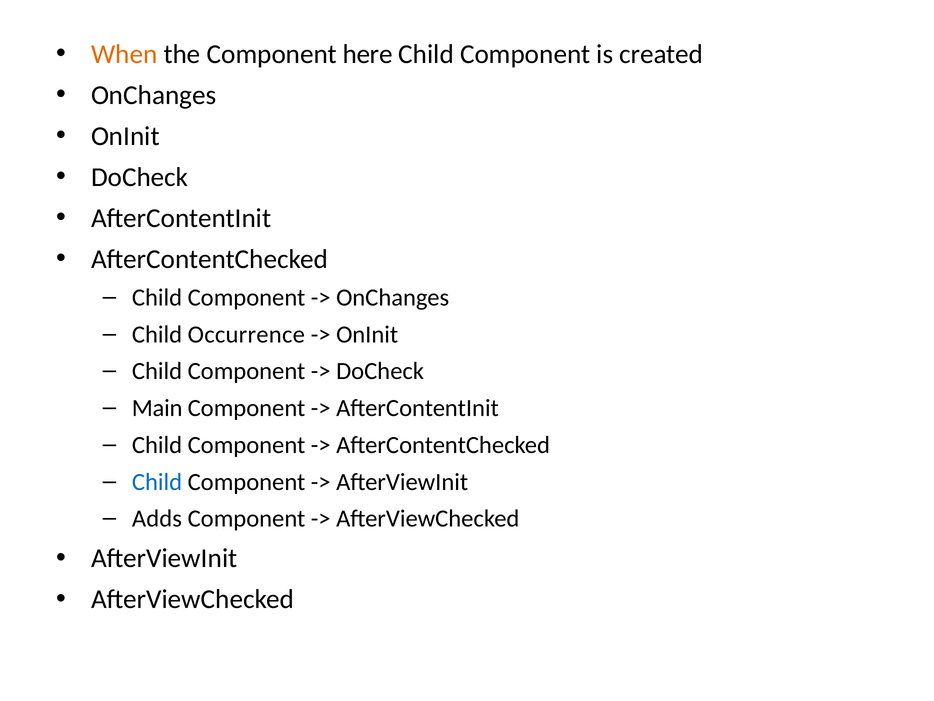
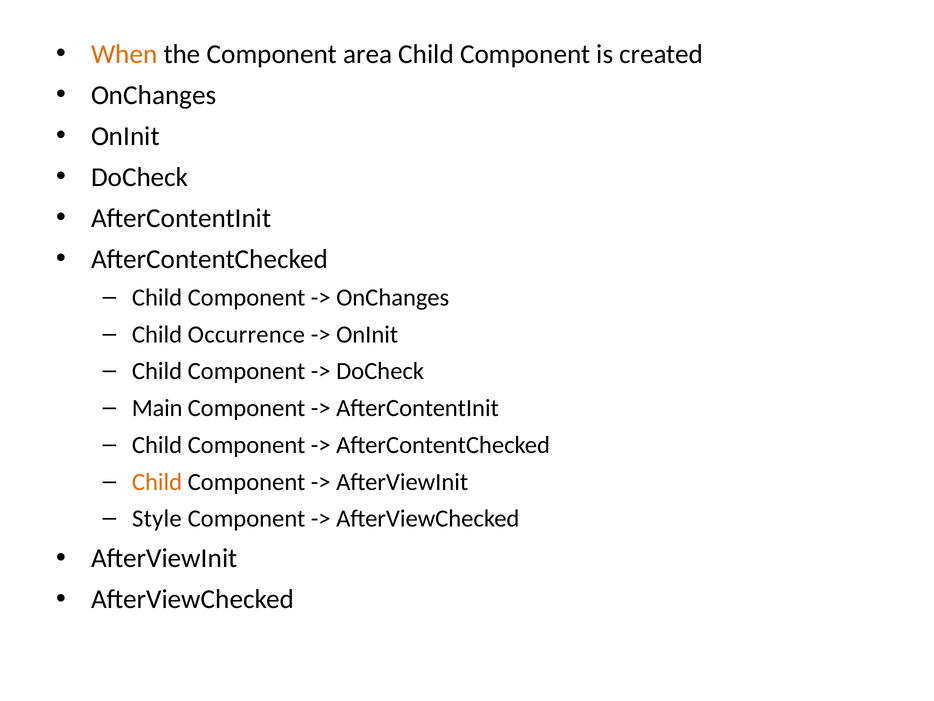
here: here -> area
Child at (157, 482) colour: blue -> orange
Adds: Adds -> Style
